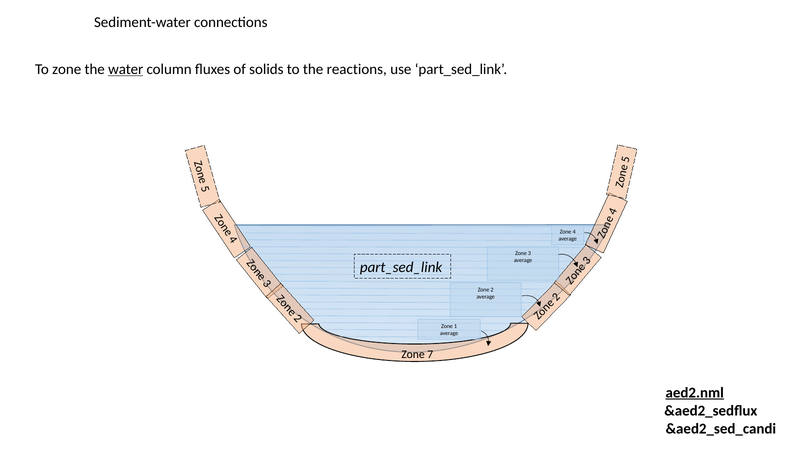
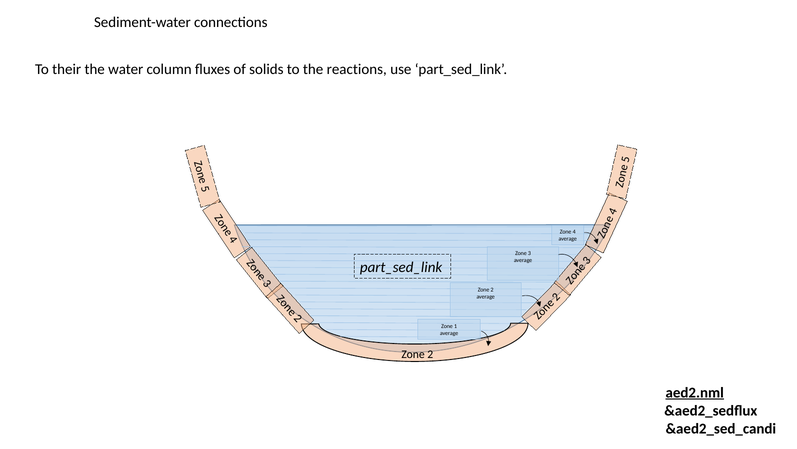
To zone: zone -> their
water underline: present -> none
7 at (430, 354): 7 -> 2
